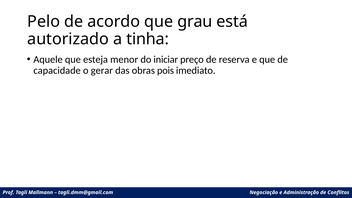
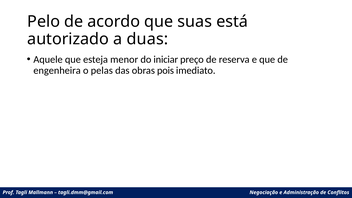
grau: grau -> suas
tinha: tinha -> duas
capacidade: capacidade -> engenheira
gerar: gerar -> pelas
